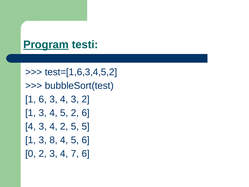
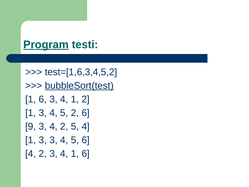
bubbleSort(test underline: none -> present
6 3 4 3: 3 -> 1
4 at (31, 126): 4 -> 9
5 5: 5 -> 4
3 8: 8 -> 3
0 at (31, 153): 0 -> 4
2 3 4 7: 7 -> 1
